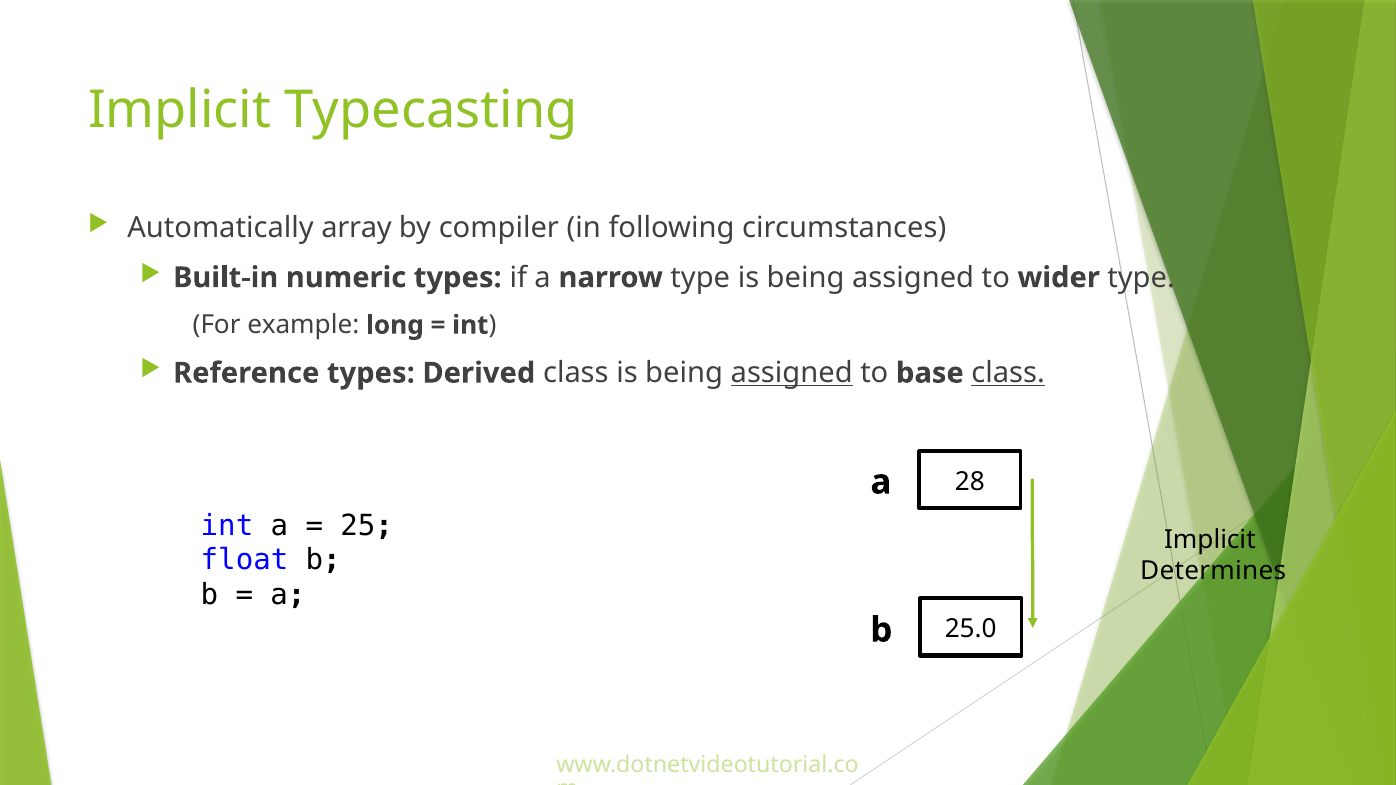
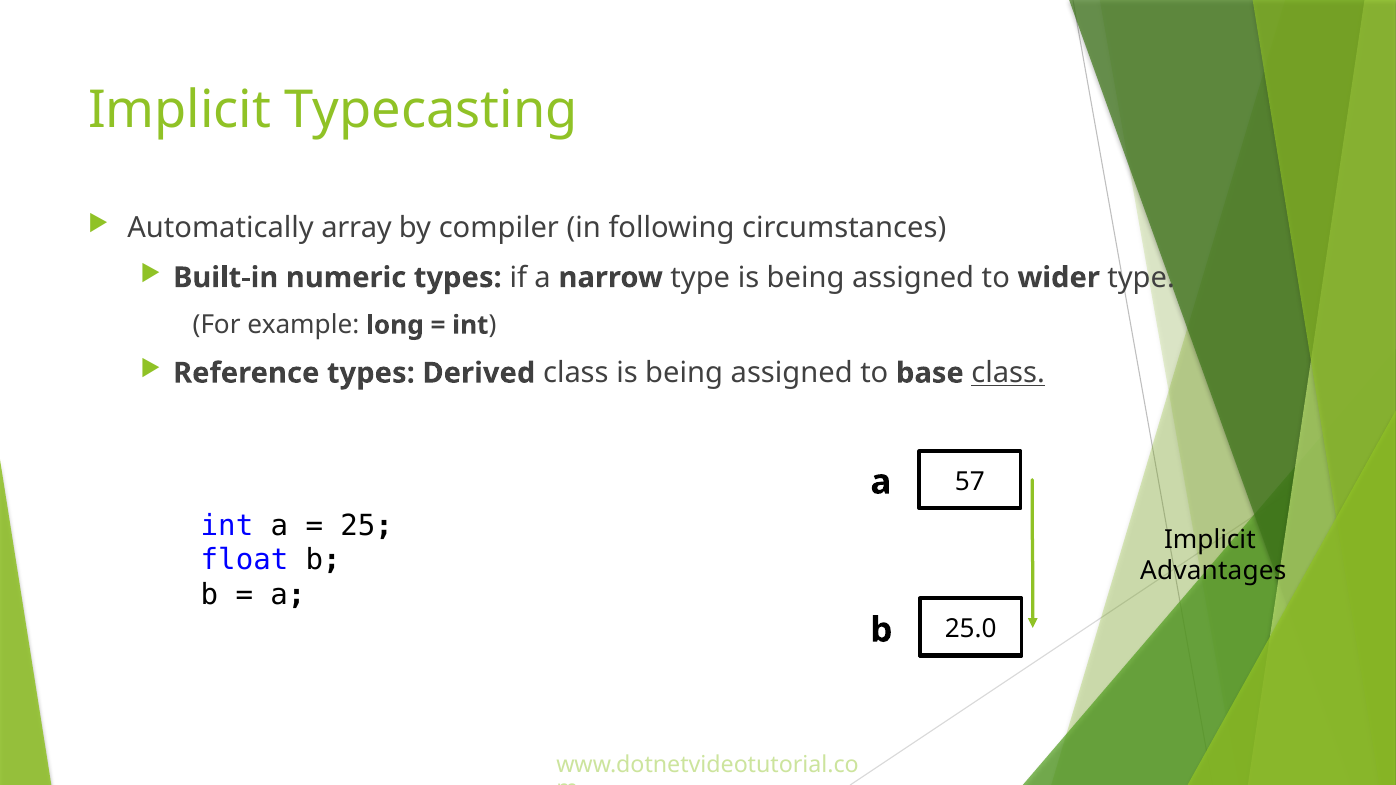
assigned at (792, 373) underline: present -> none
28: 28 -> 57
Determines: Determines -> Advantages
